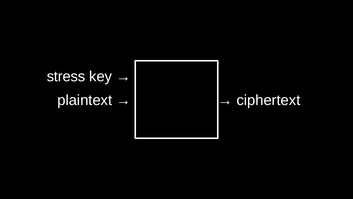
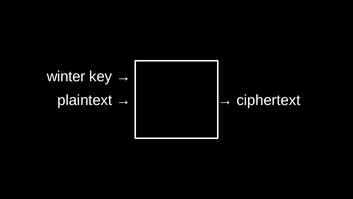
stress: stress -> winter
